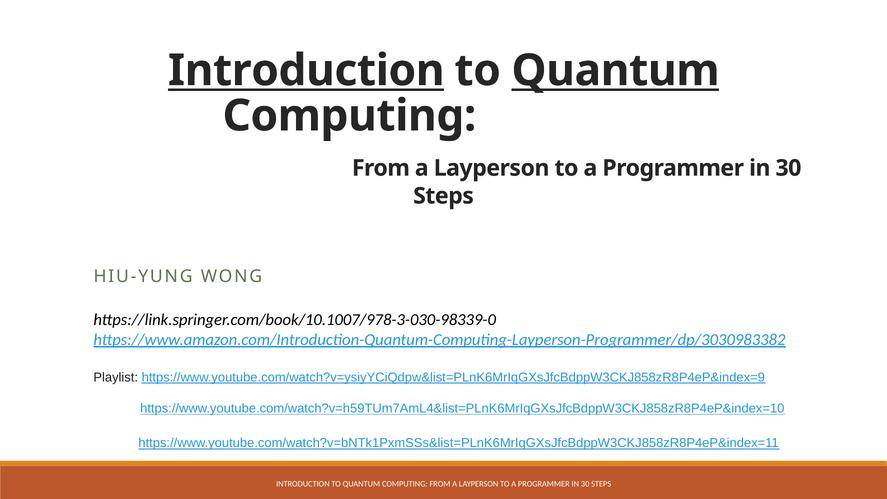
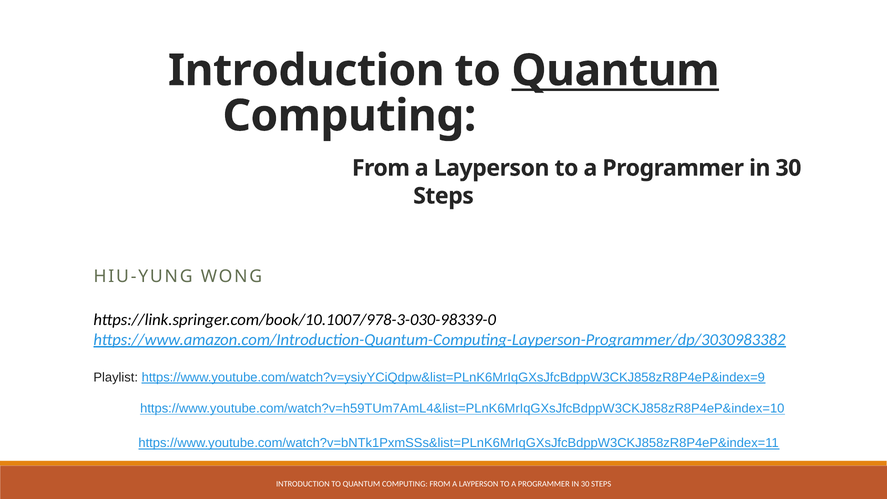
Introduction at (306, 71) underline: present -> none
